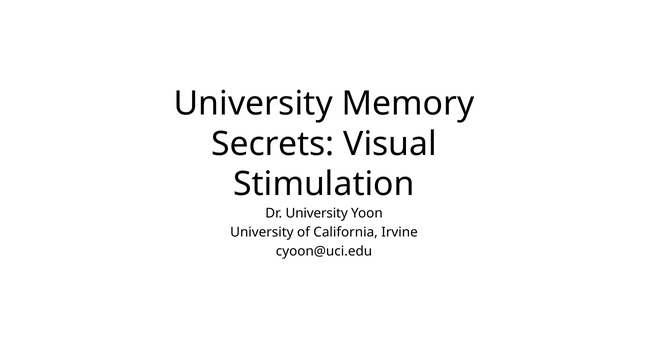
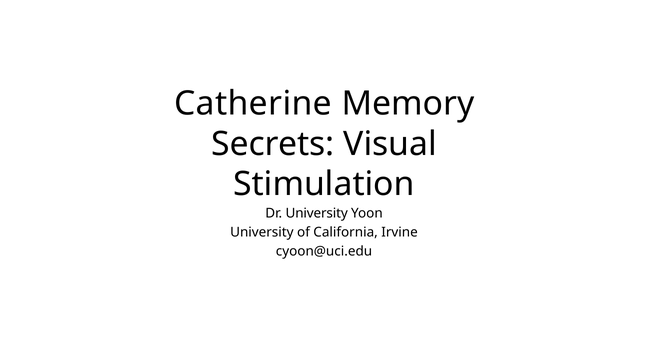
University at (253, 104): University -> Catherine
